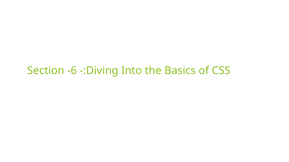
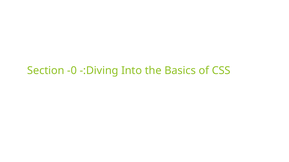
-6: -6 -> -0
